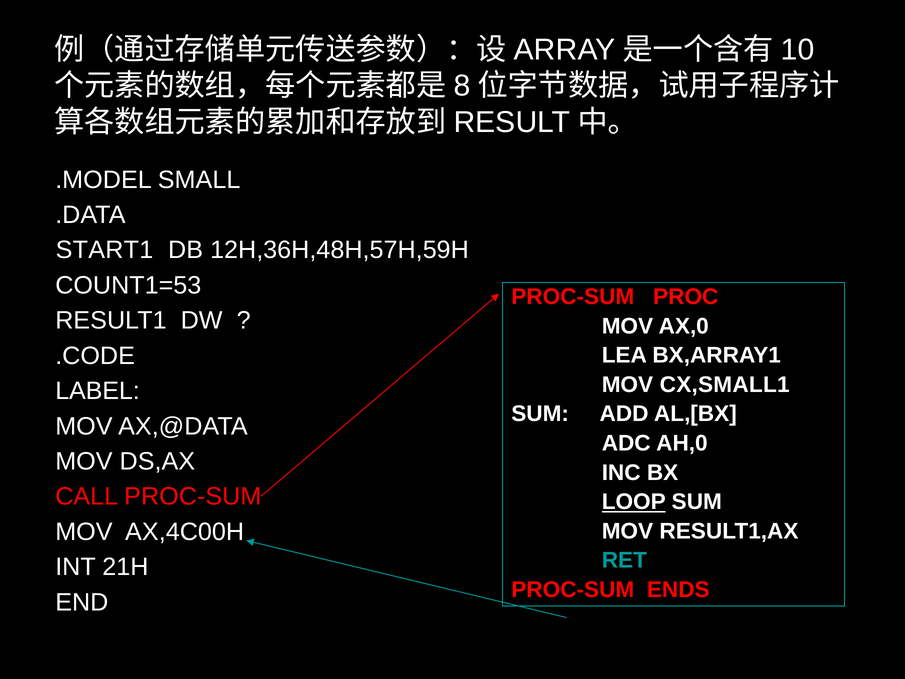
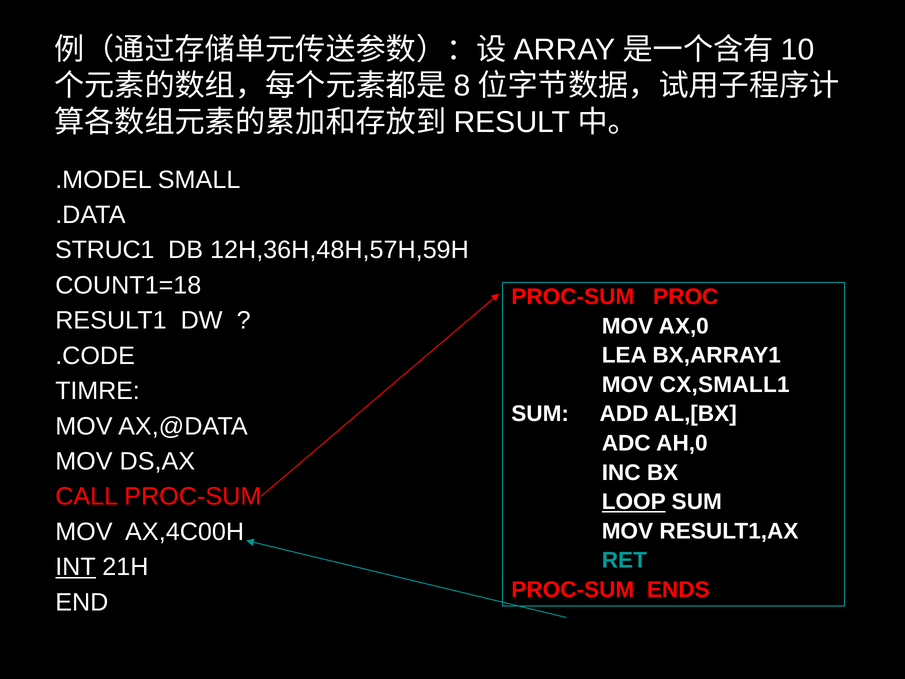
START1: START1 -> STRUC1
COUNT1=53: COUNT1=53 -> COUNT1=18
LABEL: LABEL -> TIMRE
INT underline: none -> present
